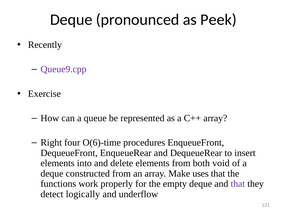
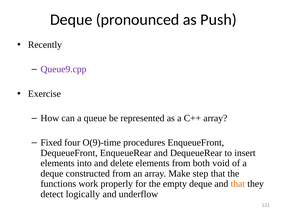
Peek: Peek -> Push
Right: Right -> Fixed
O(6)-time: O(6)-time -> O(9)-time
uses: uses -> step
that at (238, 184) colour: purple -> orange
